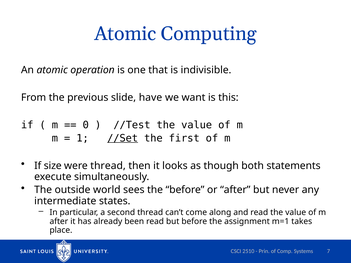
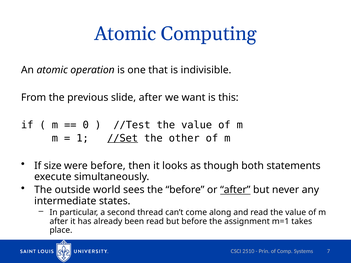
slide have: have -> after
first: first -> other
were thread: thread -> before
after at (235, 190) underline: none -> present
